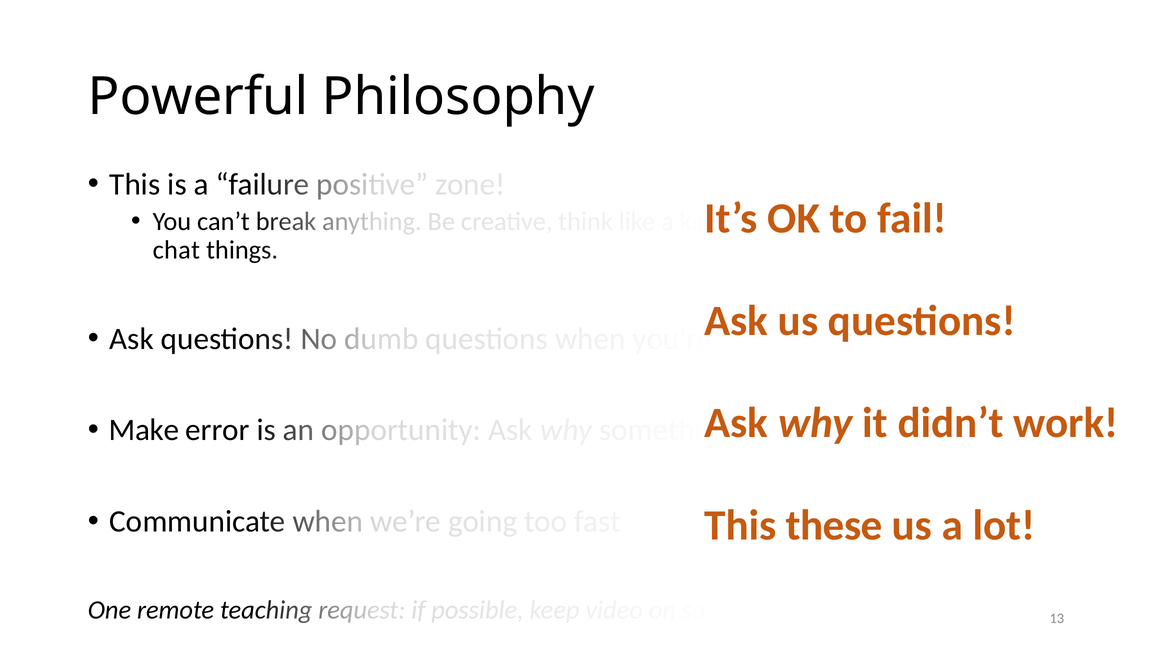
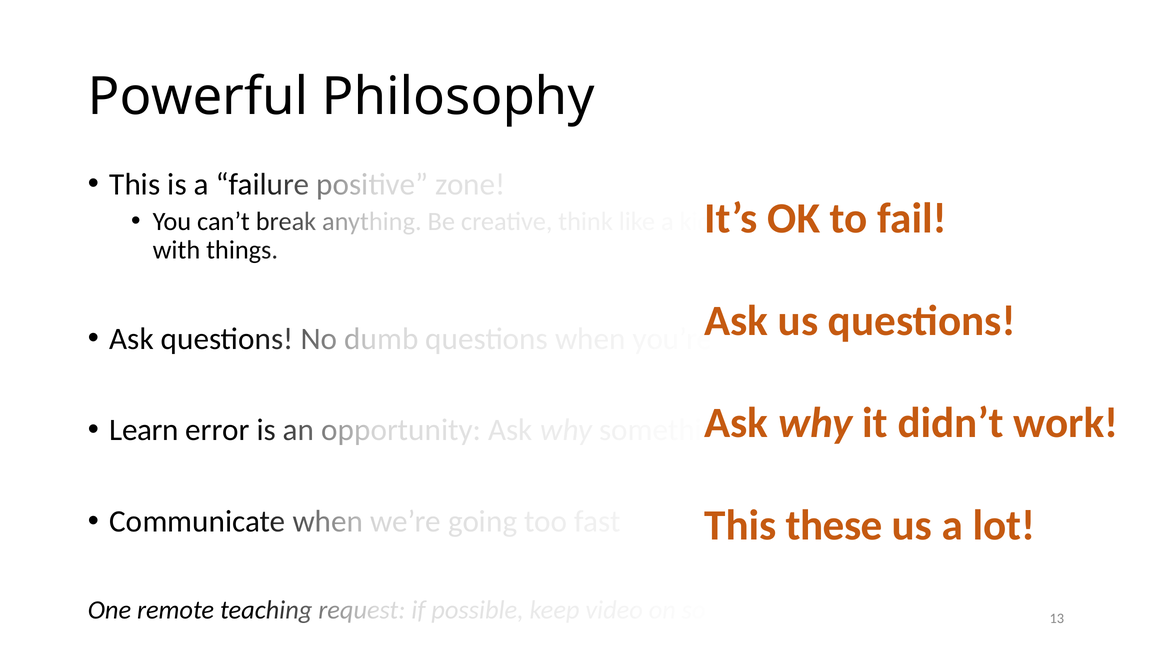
chat: chat -> with
Make: Make -> Learn
